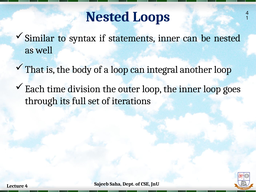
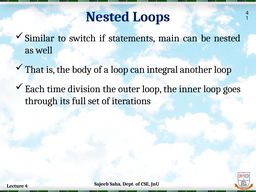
syntax: syntax -> switch
statements inner: inner -> main
